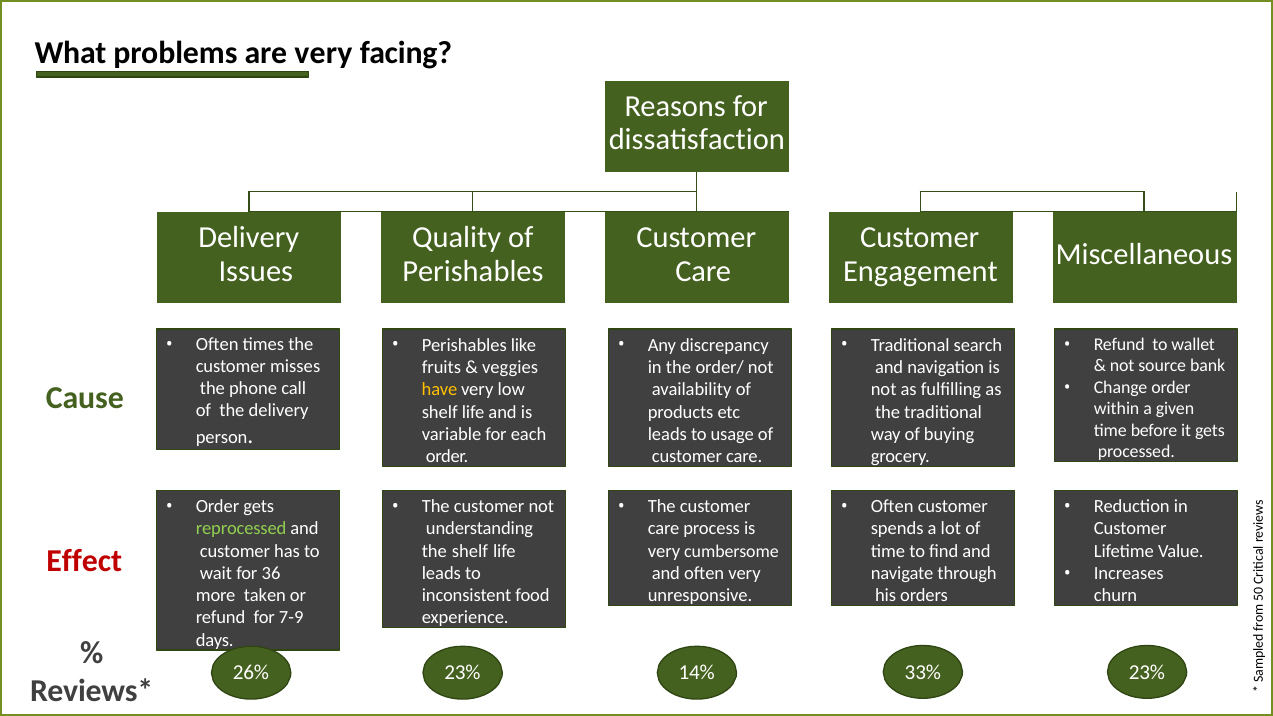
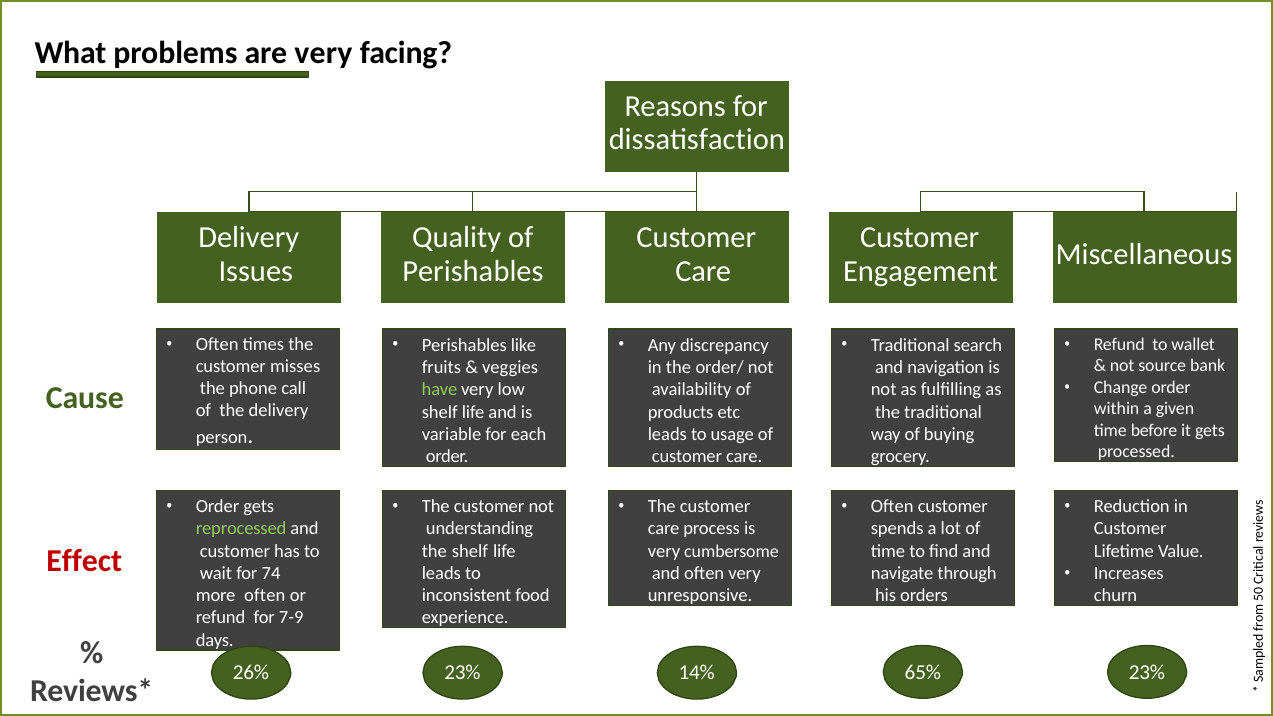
have colour: yellow -> light green
36: 36 -> 74
more taken: taken -> often
33%: 33% -> 65%
